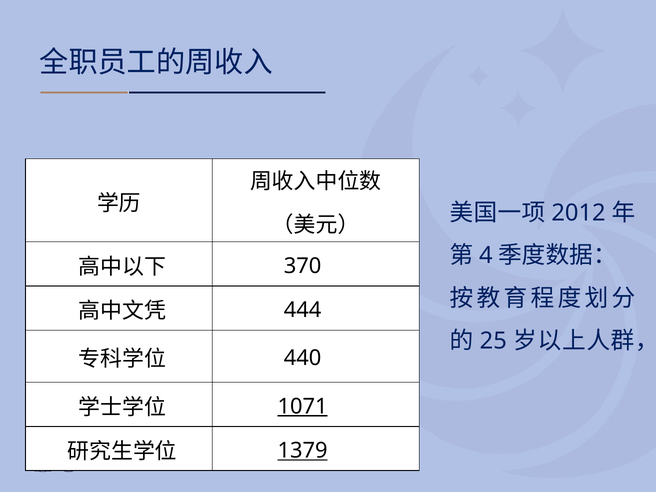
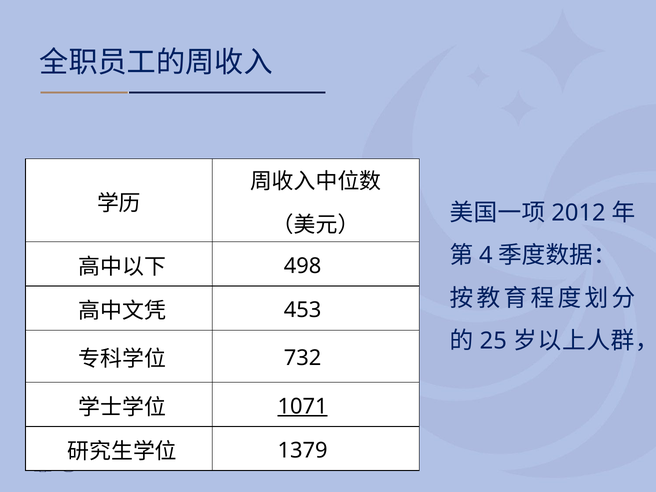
370: 370 -> 498
444: 444 -> 453
440: 440 -> 732
1379 underline: present -> none
